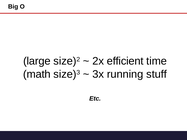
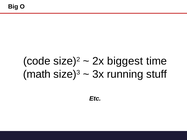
large: large -> code
efficient: efficient -> biggest
